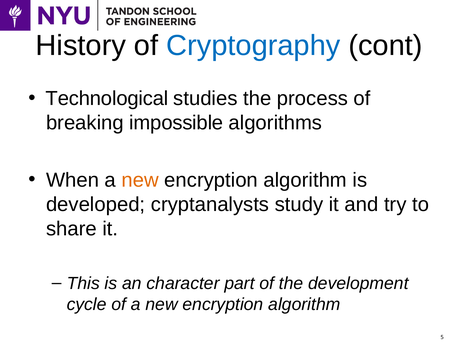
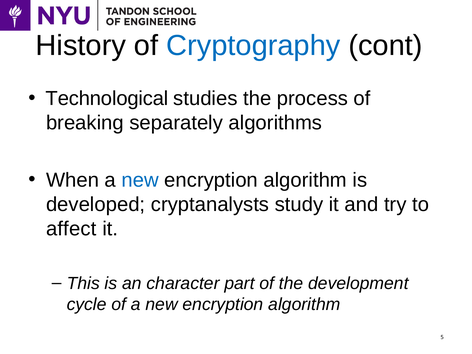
impossible: impossible -> separately
new at (140, 180) colour: orange -> blue
share: share -> affect
